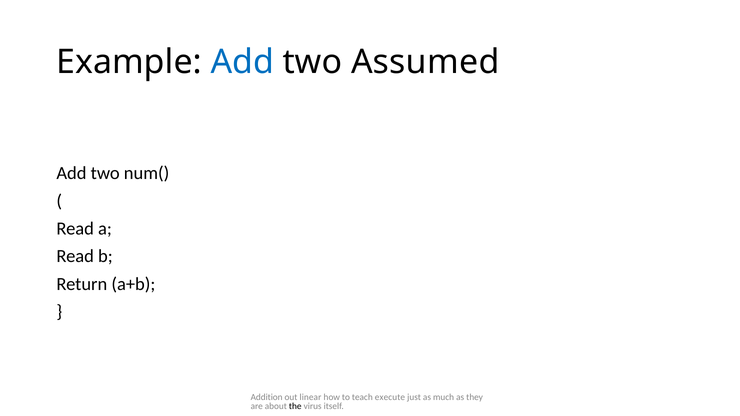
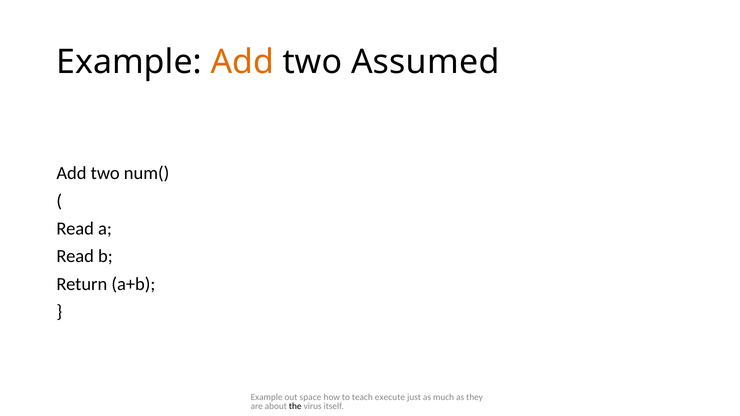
Add at (242, 62) colour: blue -> orange
Addition at (267, 397): Addition -> Example
linear: linear -> space
